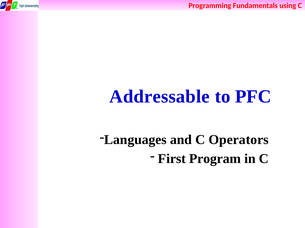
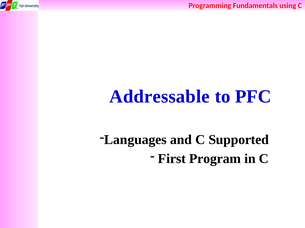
Operators: Operators -> Supported
